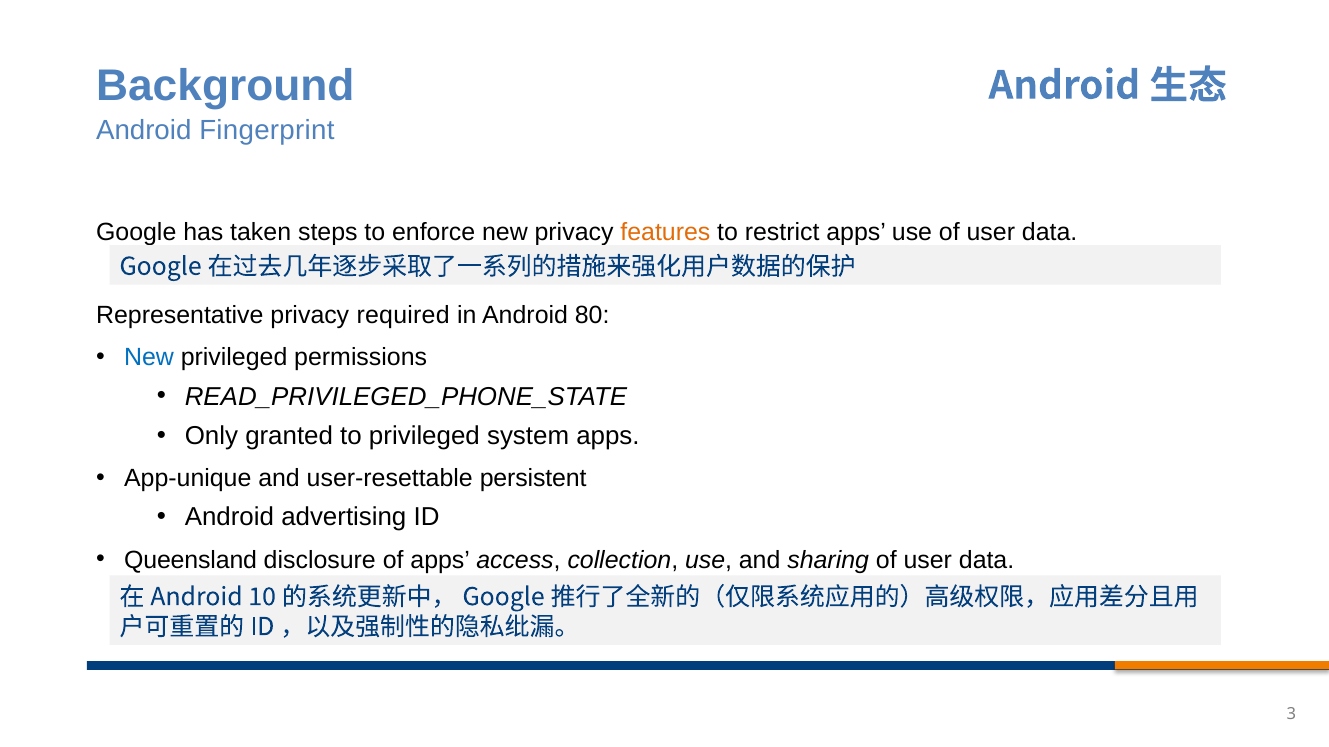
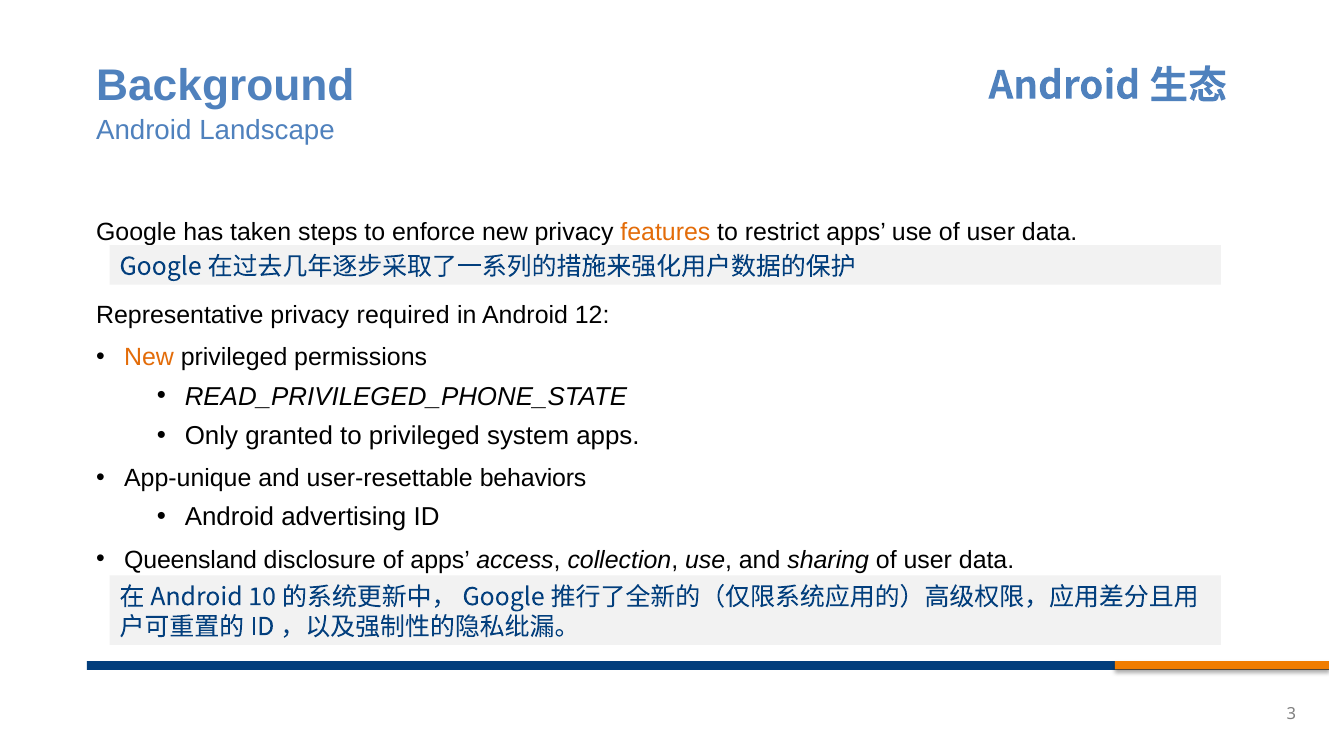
Fingerprint: Fingerprint -> Landscape
80: 80 -> 12
New at (149, 358) colour: blue -> orange
persistent: persistent -> behaviors
